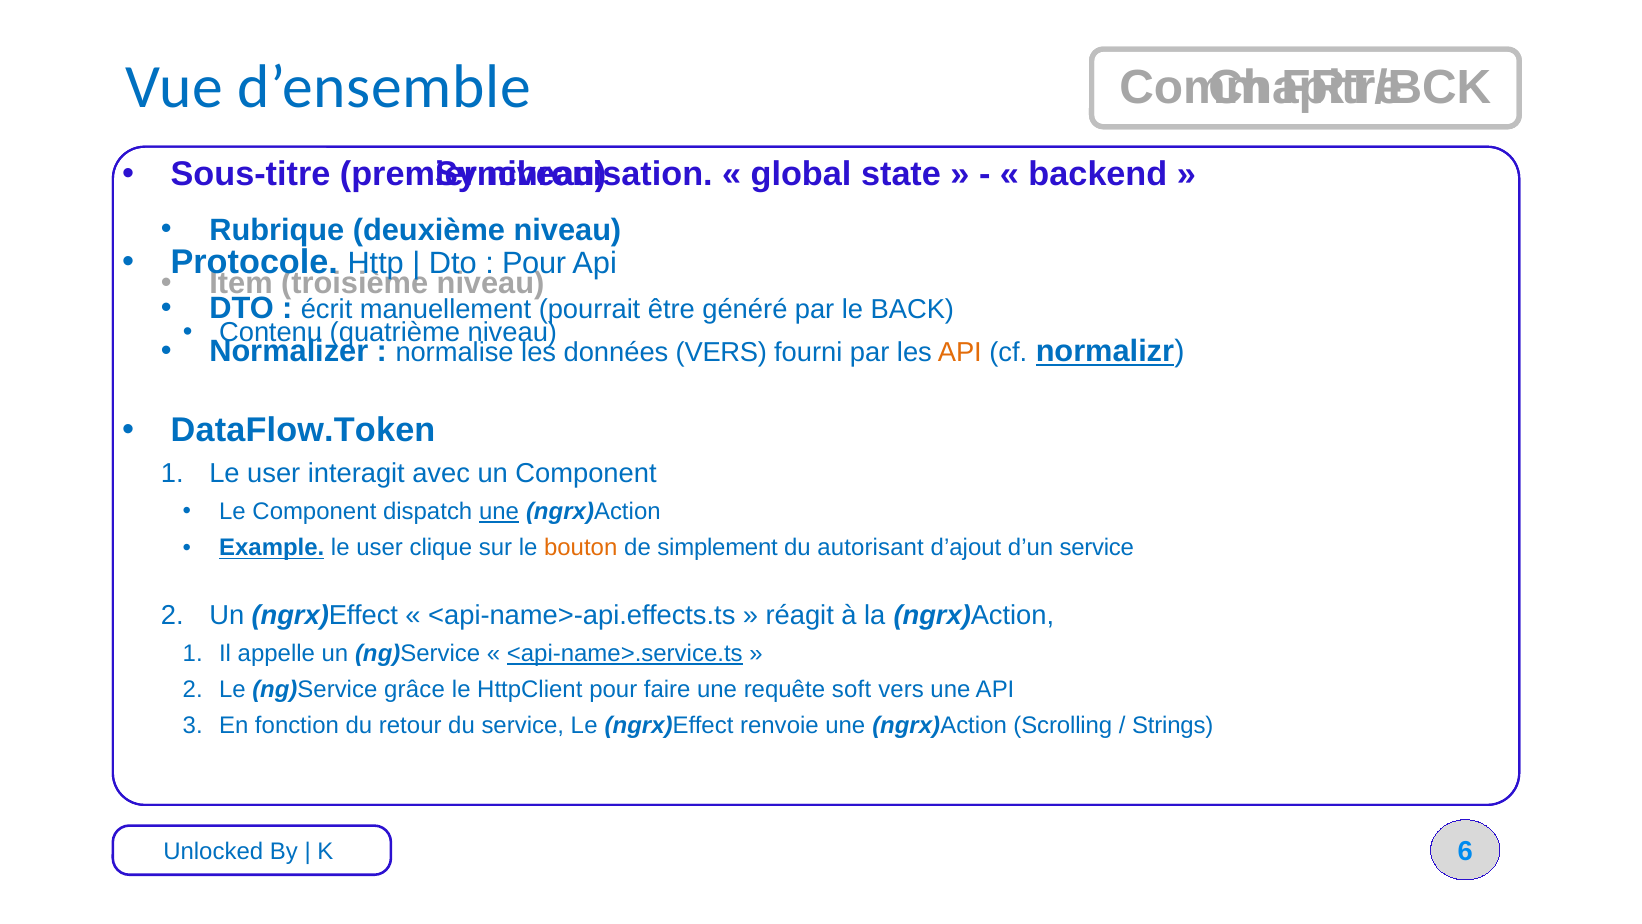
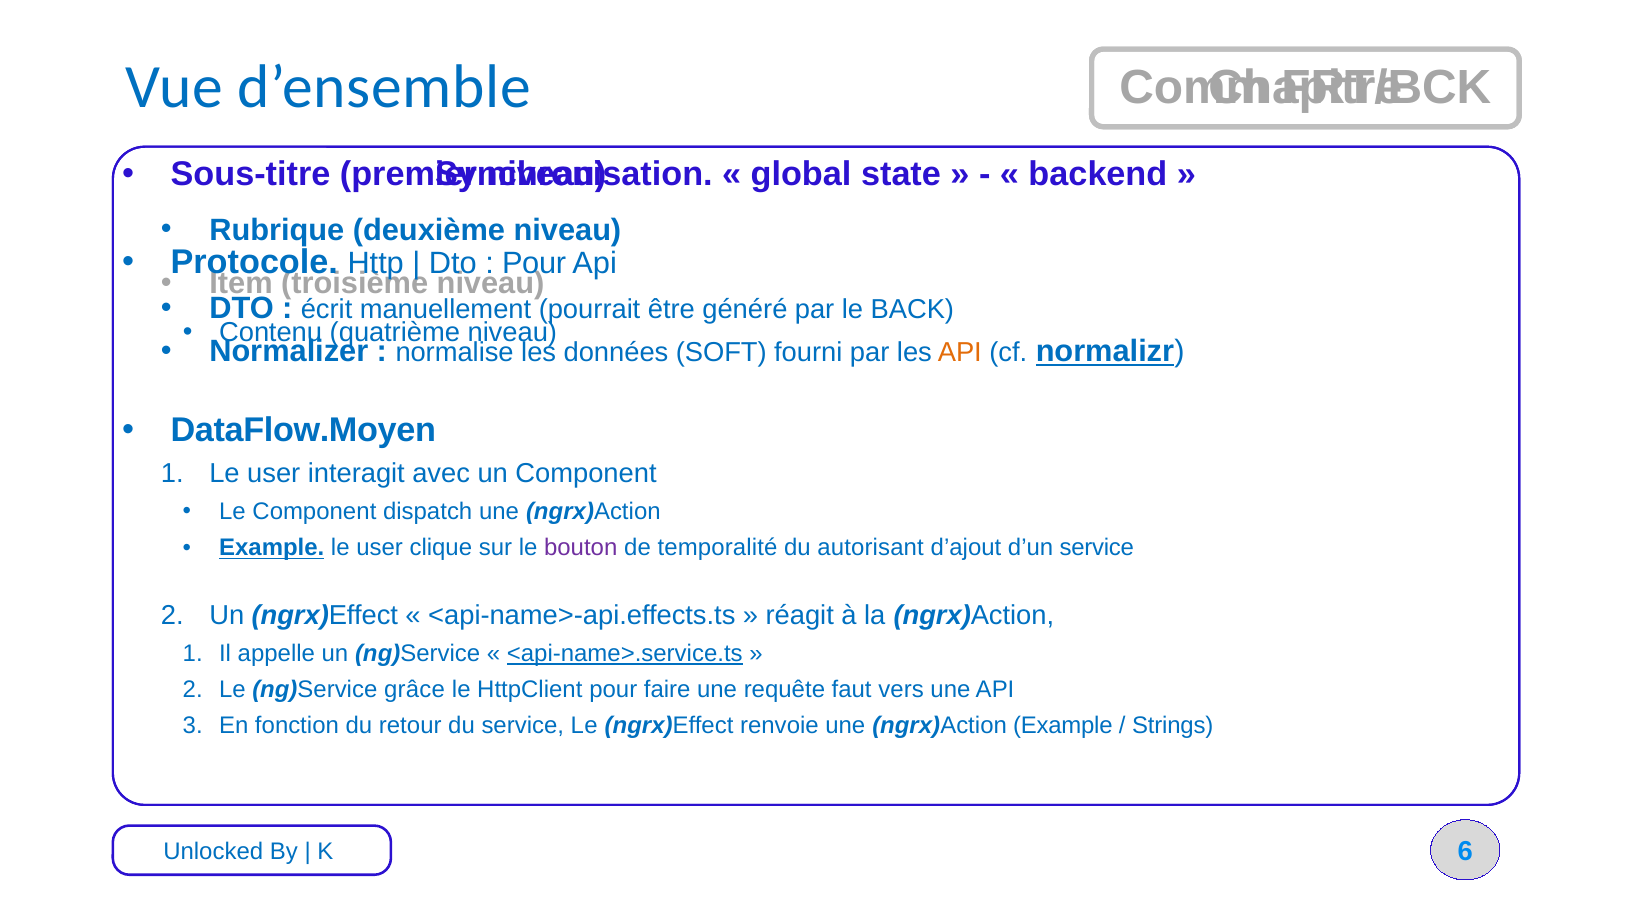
données VERS: VERS -> SOFT
DataFlow.Token: DataFlow.Token -> DataFlow.Moyen
une at (499, 512) underline: present -> none
bouton colour: orange -> purple
simplement: simplement -> temporalité
soft: soft -> faut
ngrx)Action Scrolling: Scrolling -> Example
